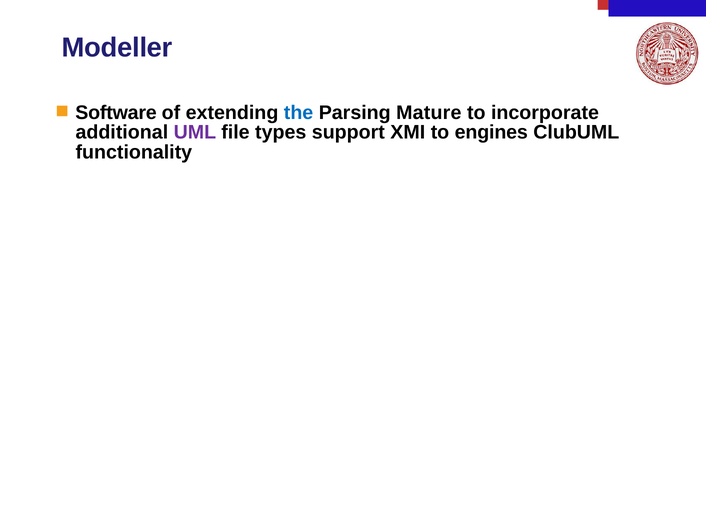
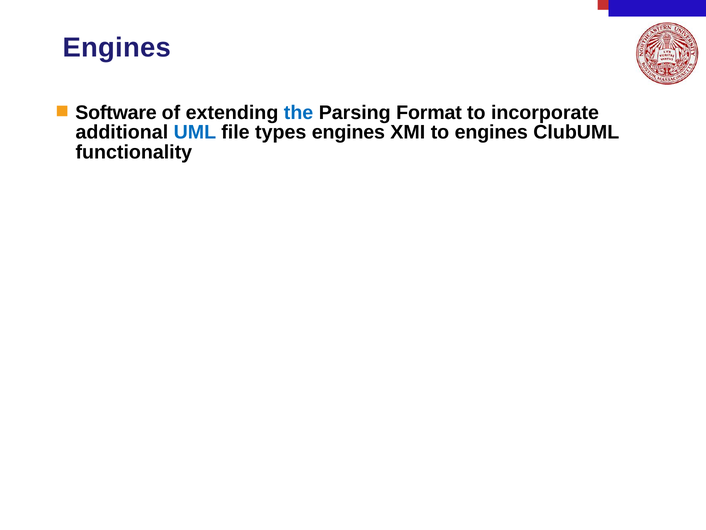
Modeller at (117, 48): Modeller -> Engines
Mature: Mature -> Format
UML colour: purple -> blue
types support: support -> engines
